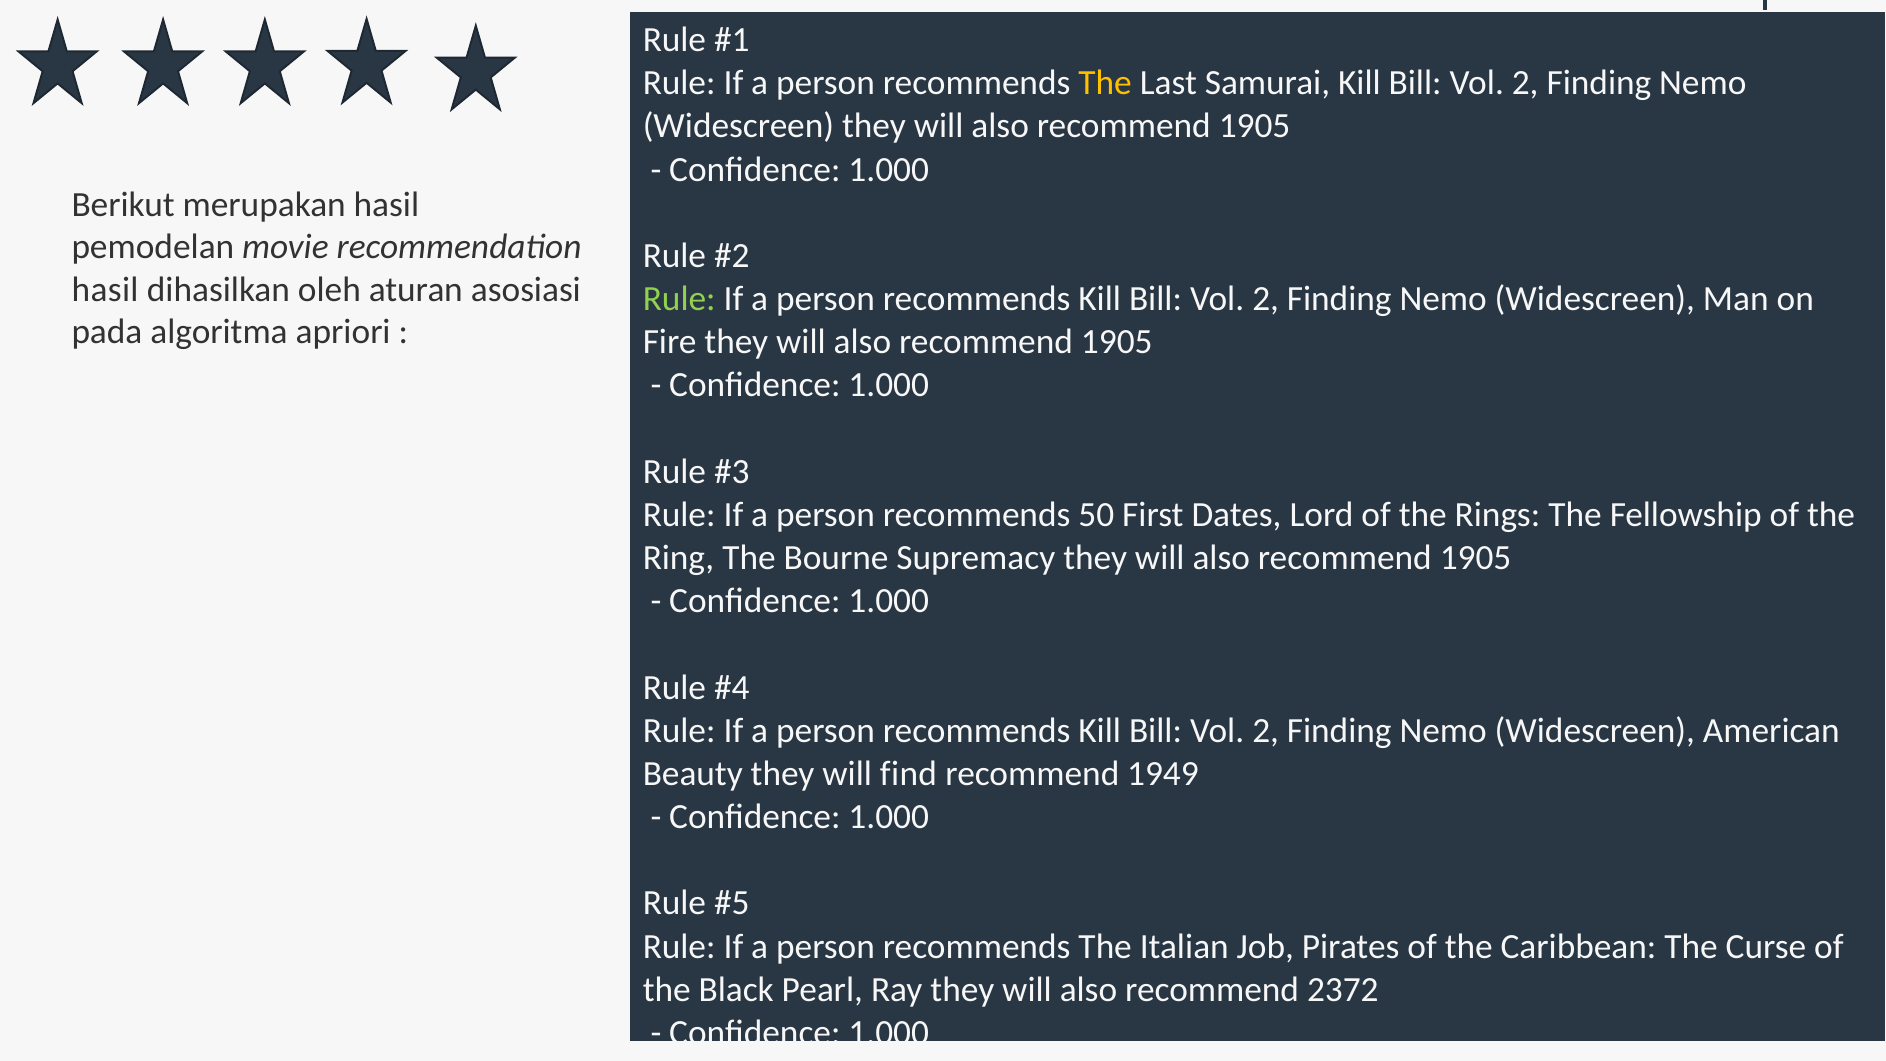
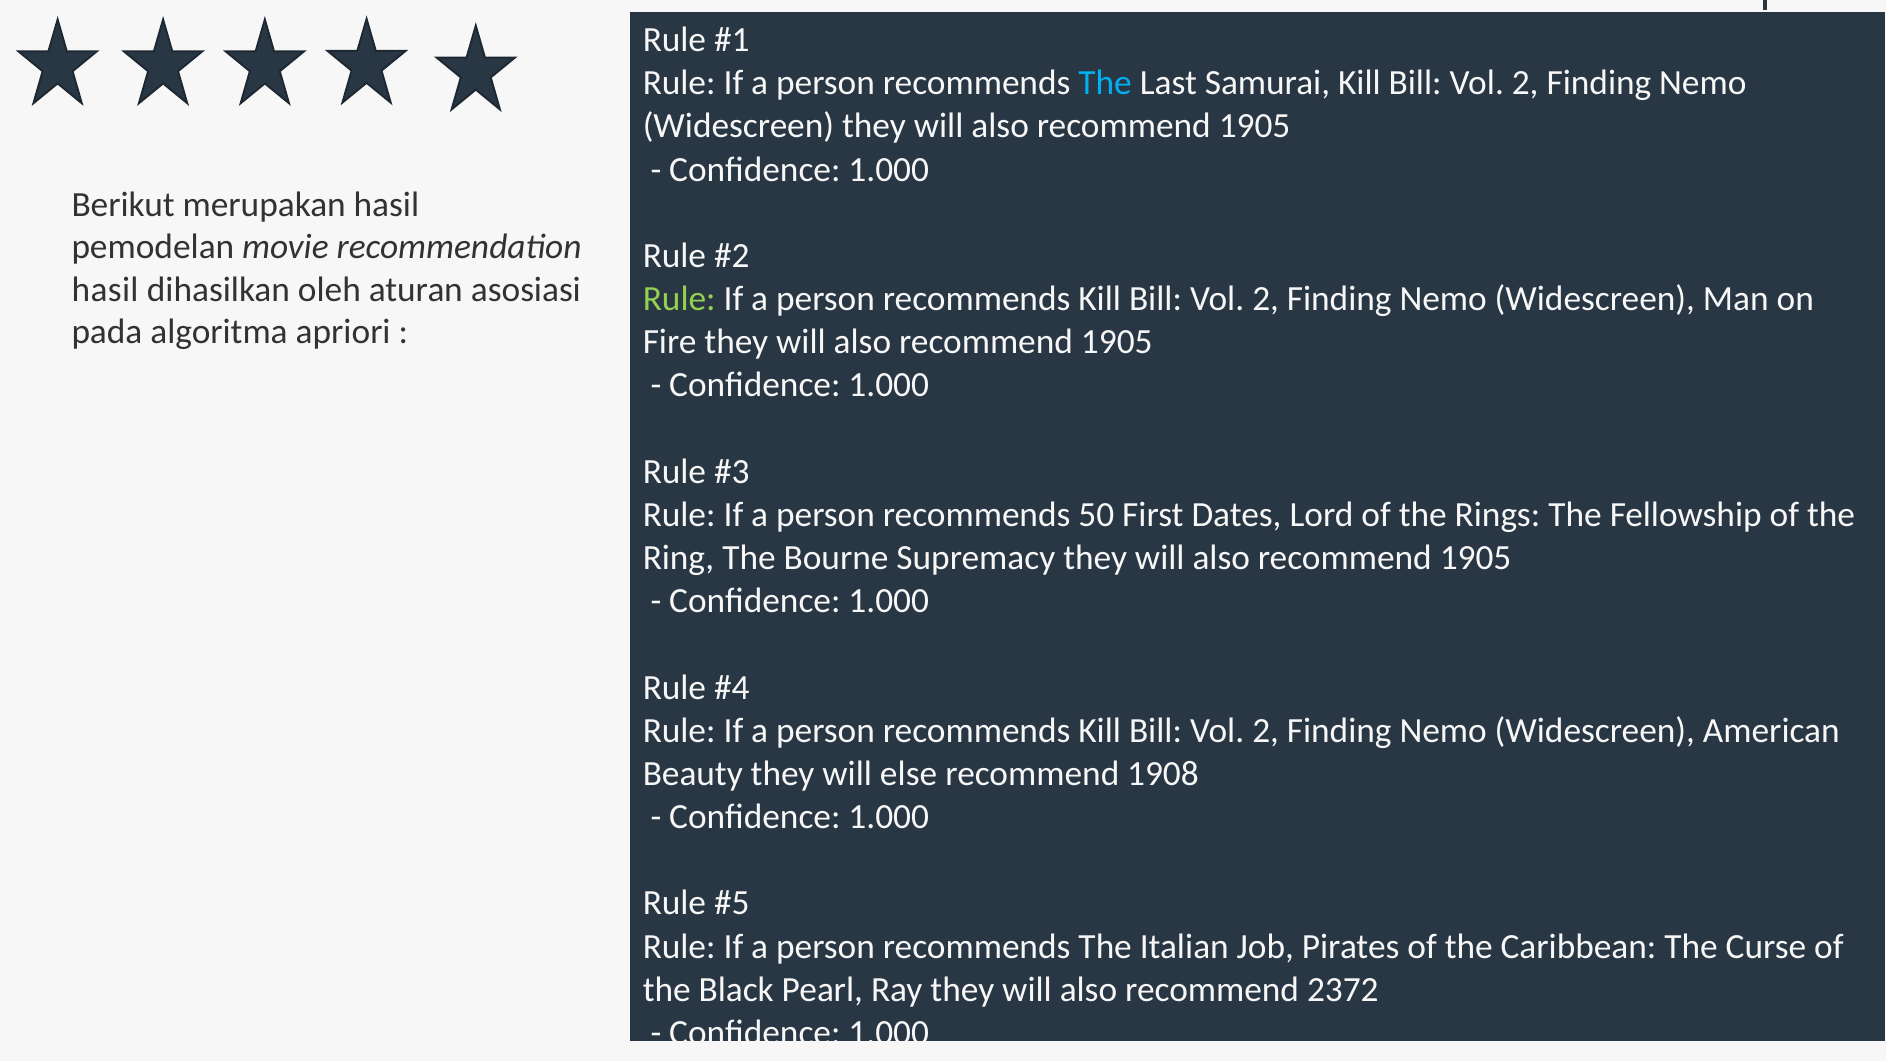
The at (1105, 83) colour: yellow -> light blue
find: find -> else
1949: 1949 -> 1908
